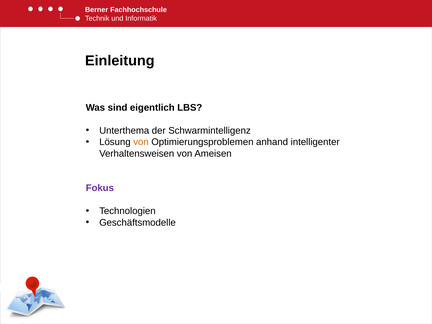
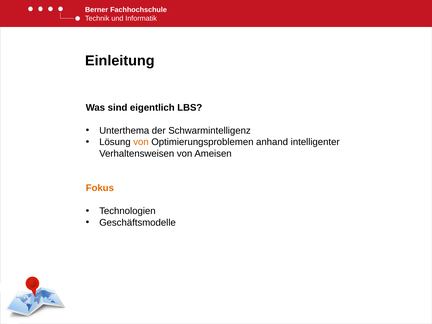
Fokus colour: purple -> orange
